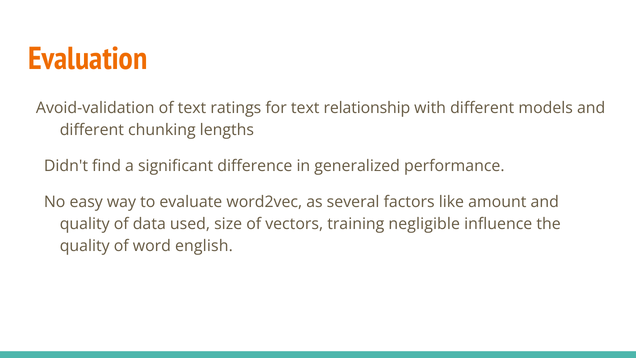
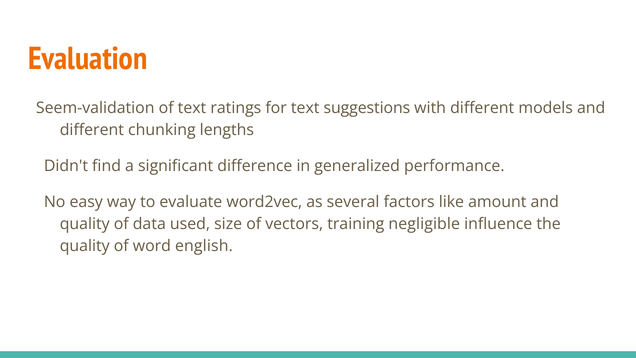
Avoid-validation: Avoid-validation -> Seem-validation
relationship: relationship -> suggestions
